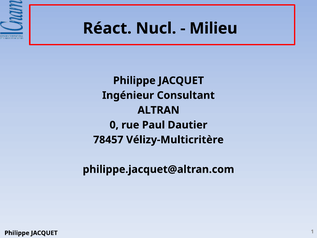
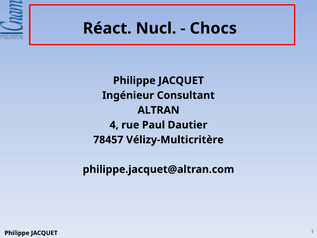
Milieu: Milieu -> Chocs
0: 0 -> 4
